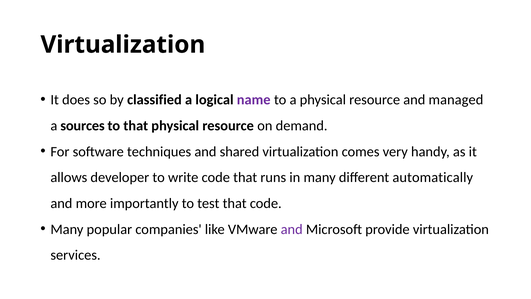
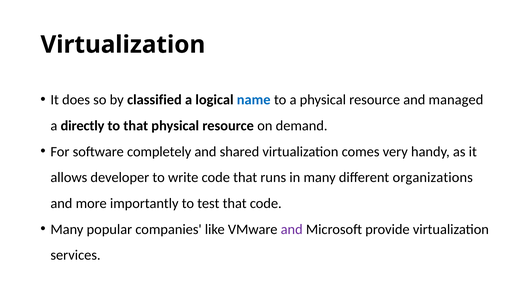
name colour: purple -> blue
sources: sources -> directly
techniques: techniques -> completely
automatically: automatically -> organizations
